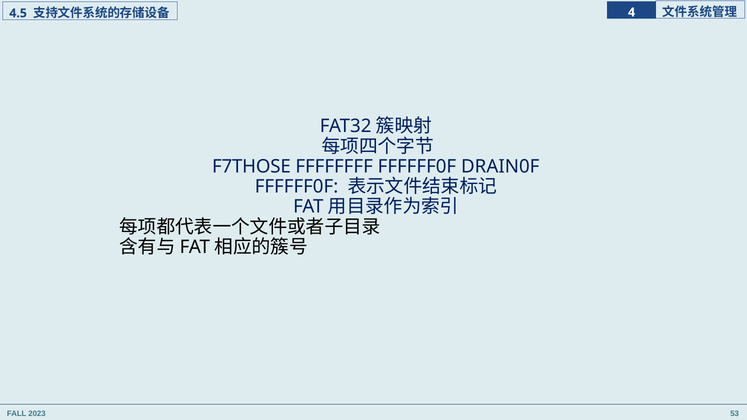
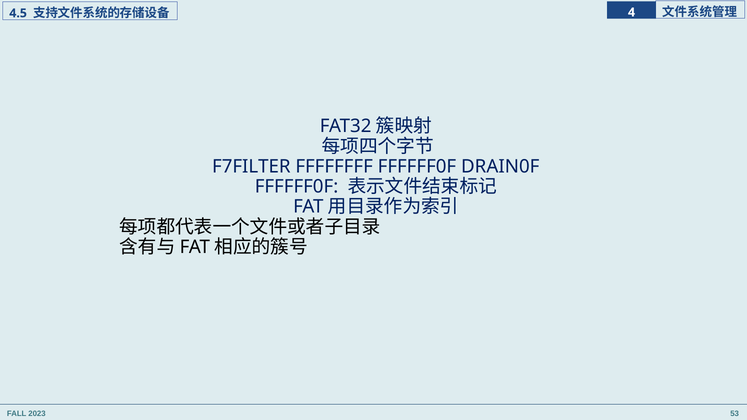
F7THOSE: F7THOSE -> F7FILTER
